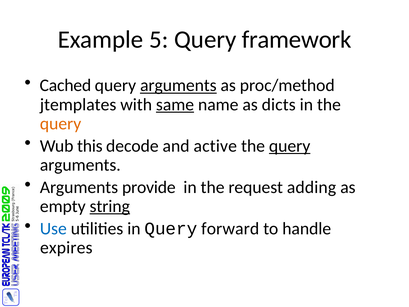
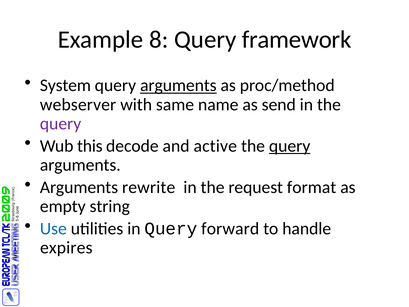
5: 5 -> 8
Cached: Cached -> System
jtemplates: jtemplates -> webserver
same underline: present -> none
dicts: dicts -> send
query at (61, 123) colour: orange -> purple
provide: provide -> rewrite
adding: adding -> format
string underline: present -> none
